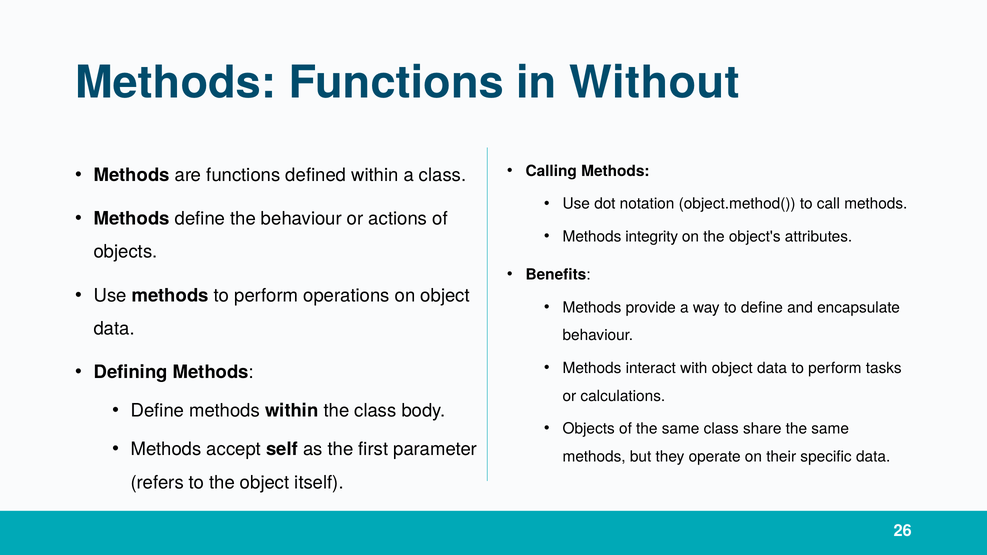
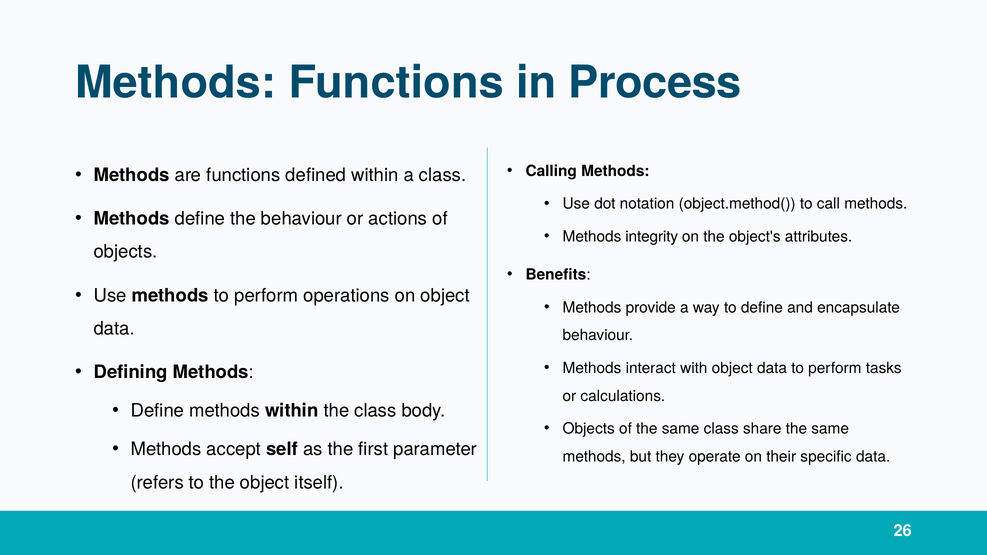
Without: Without -> Process
